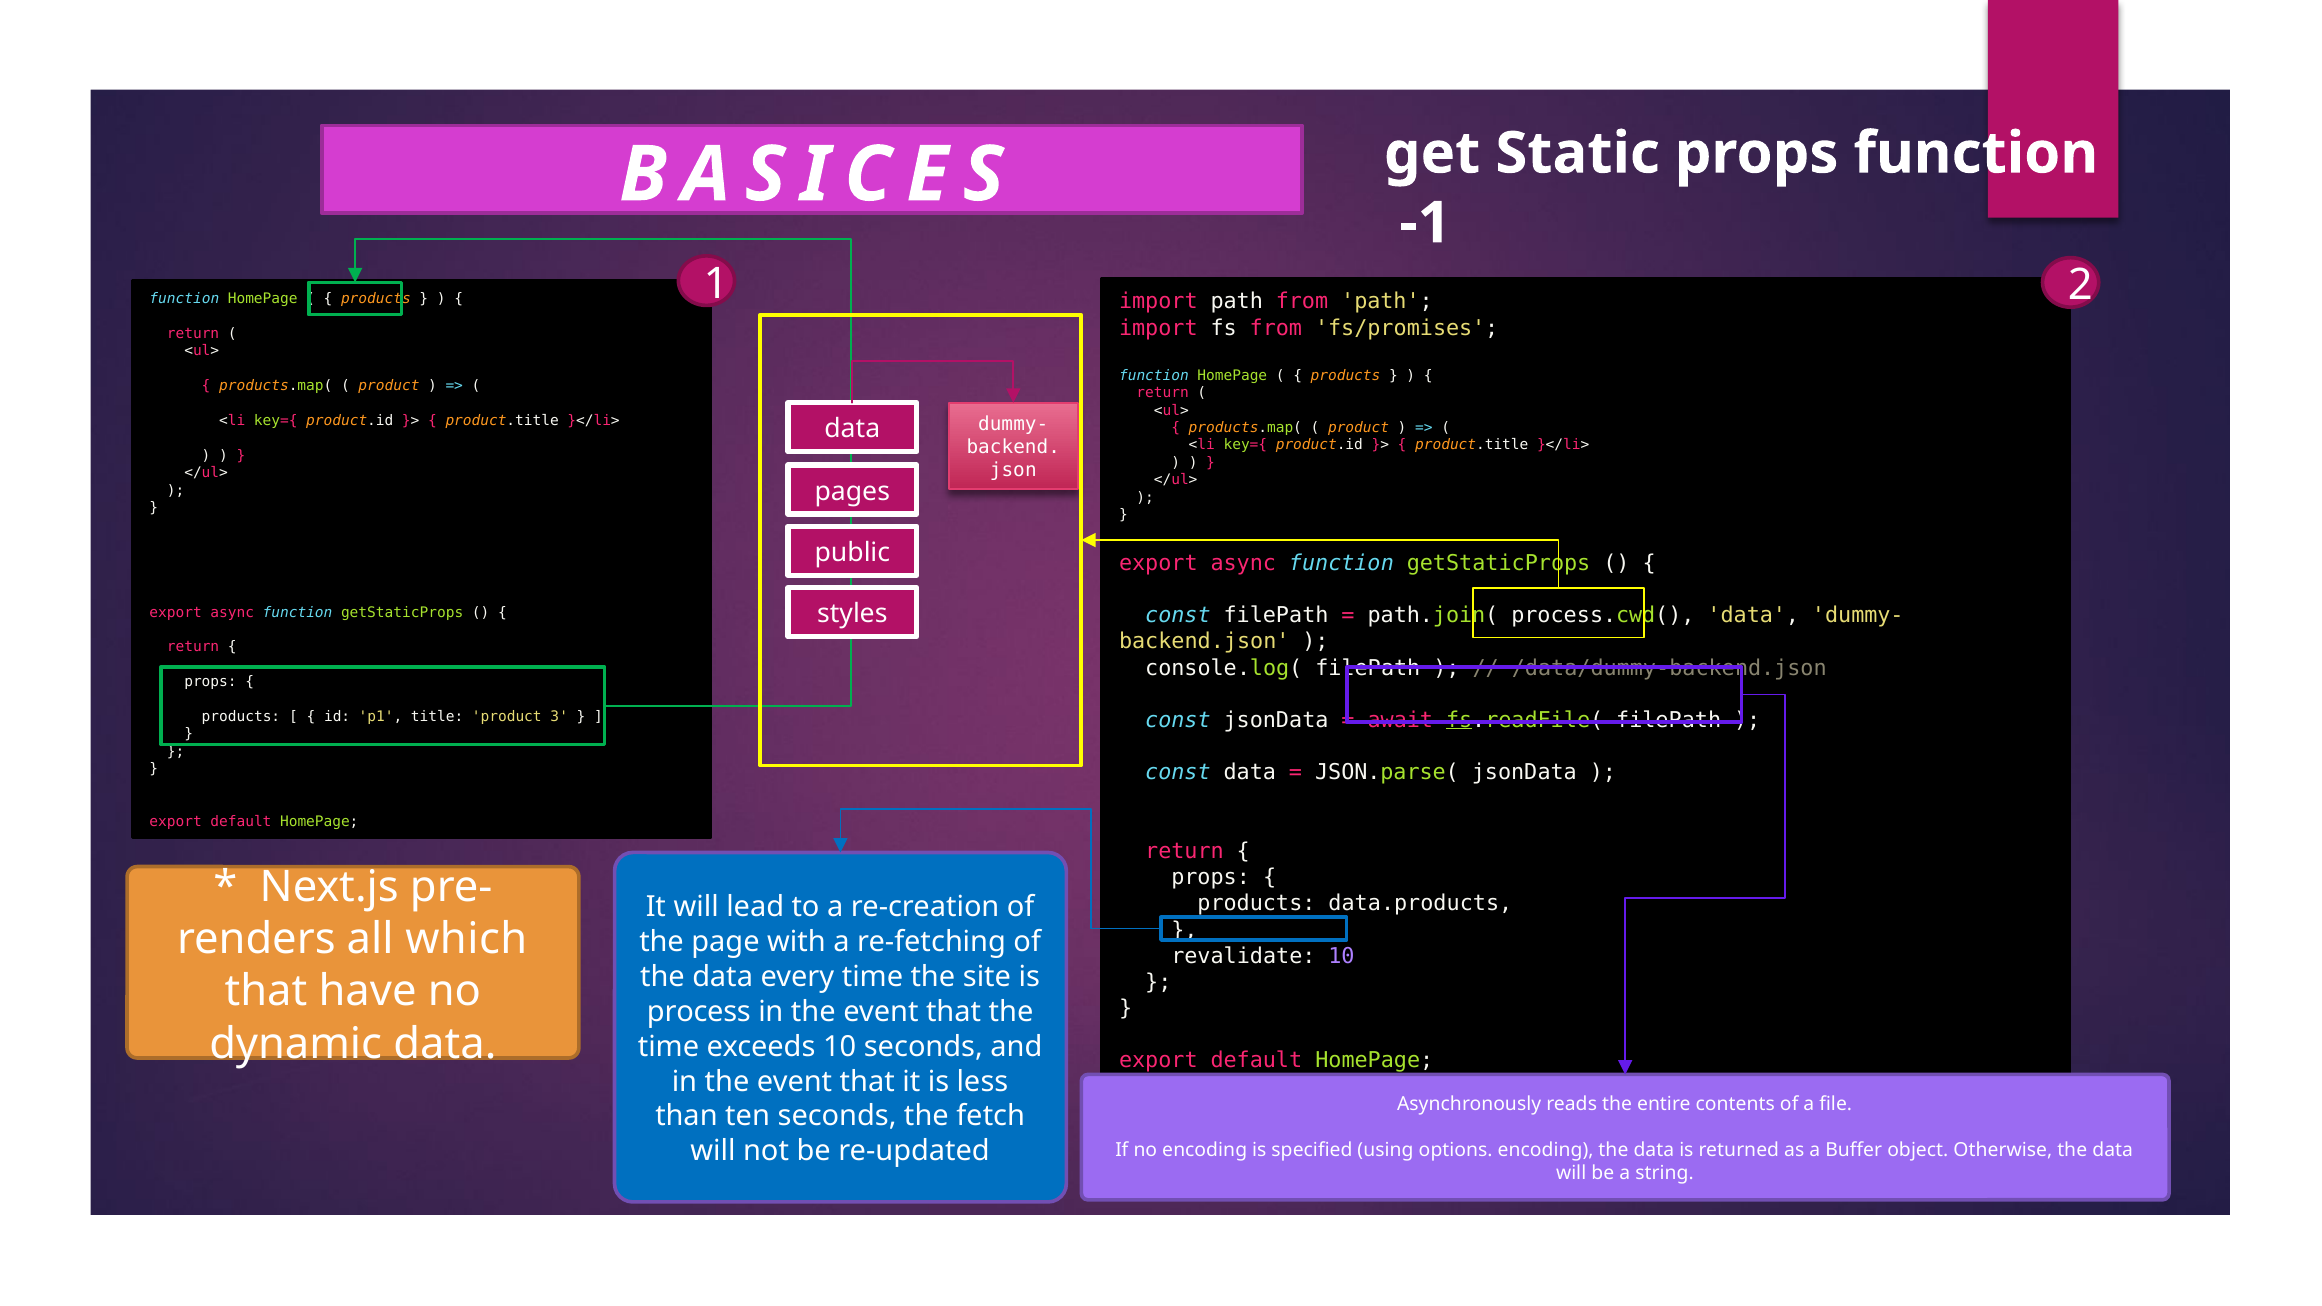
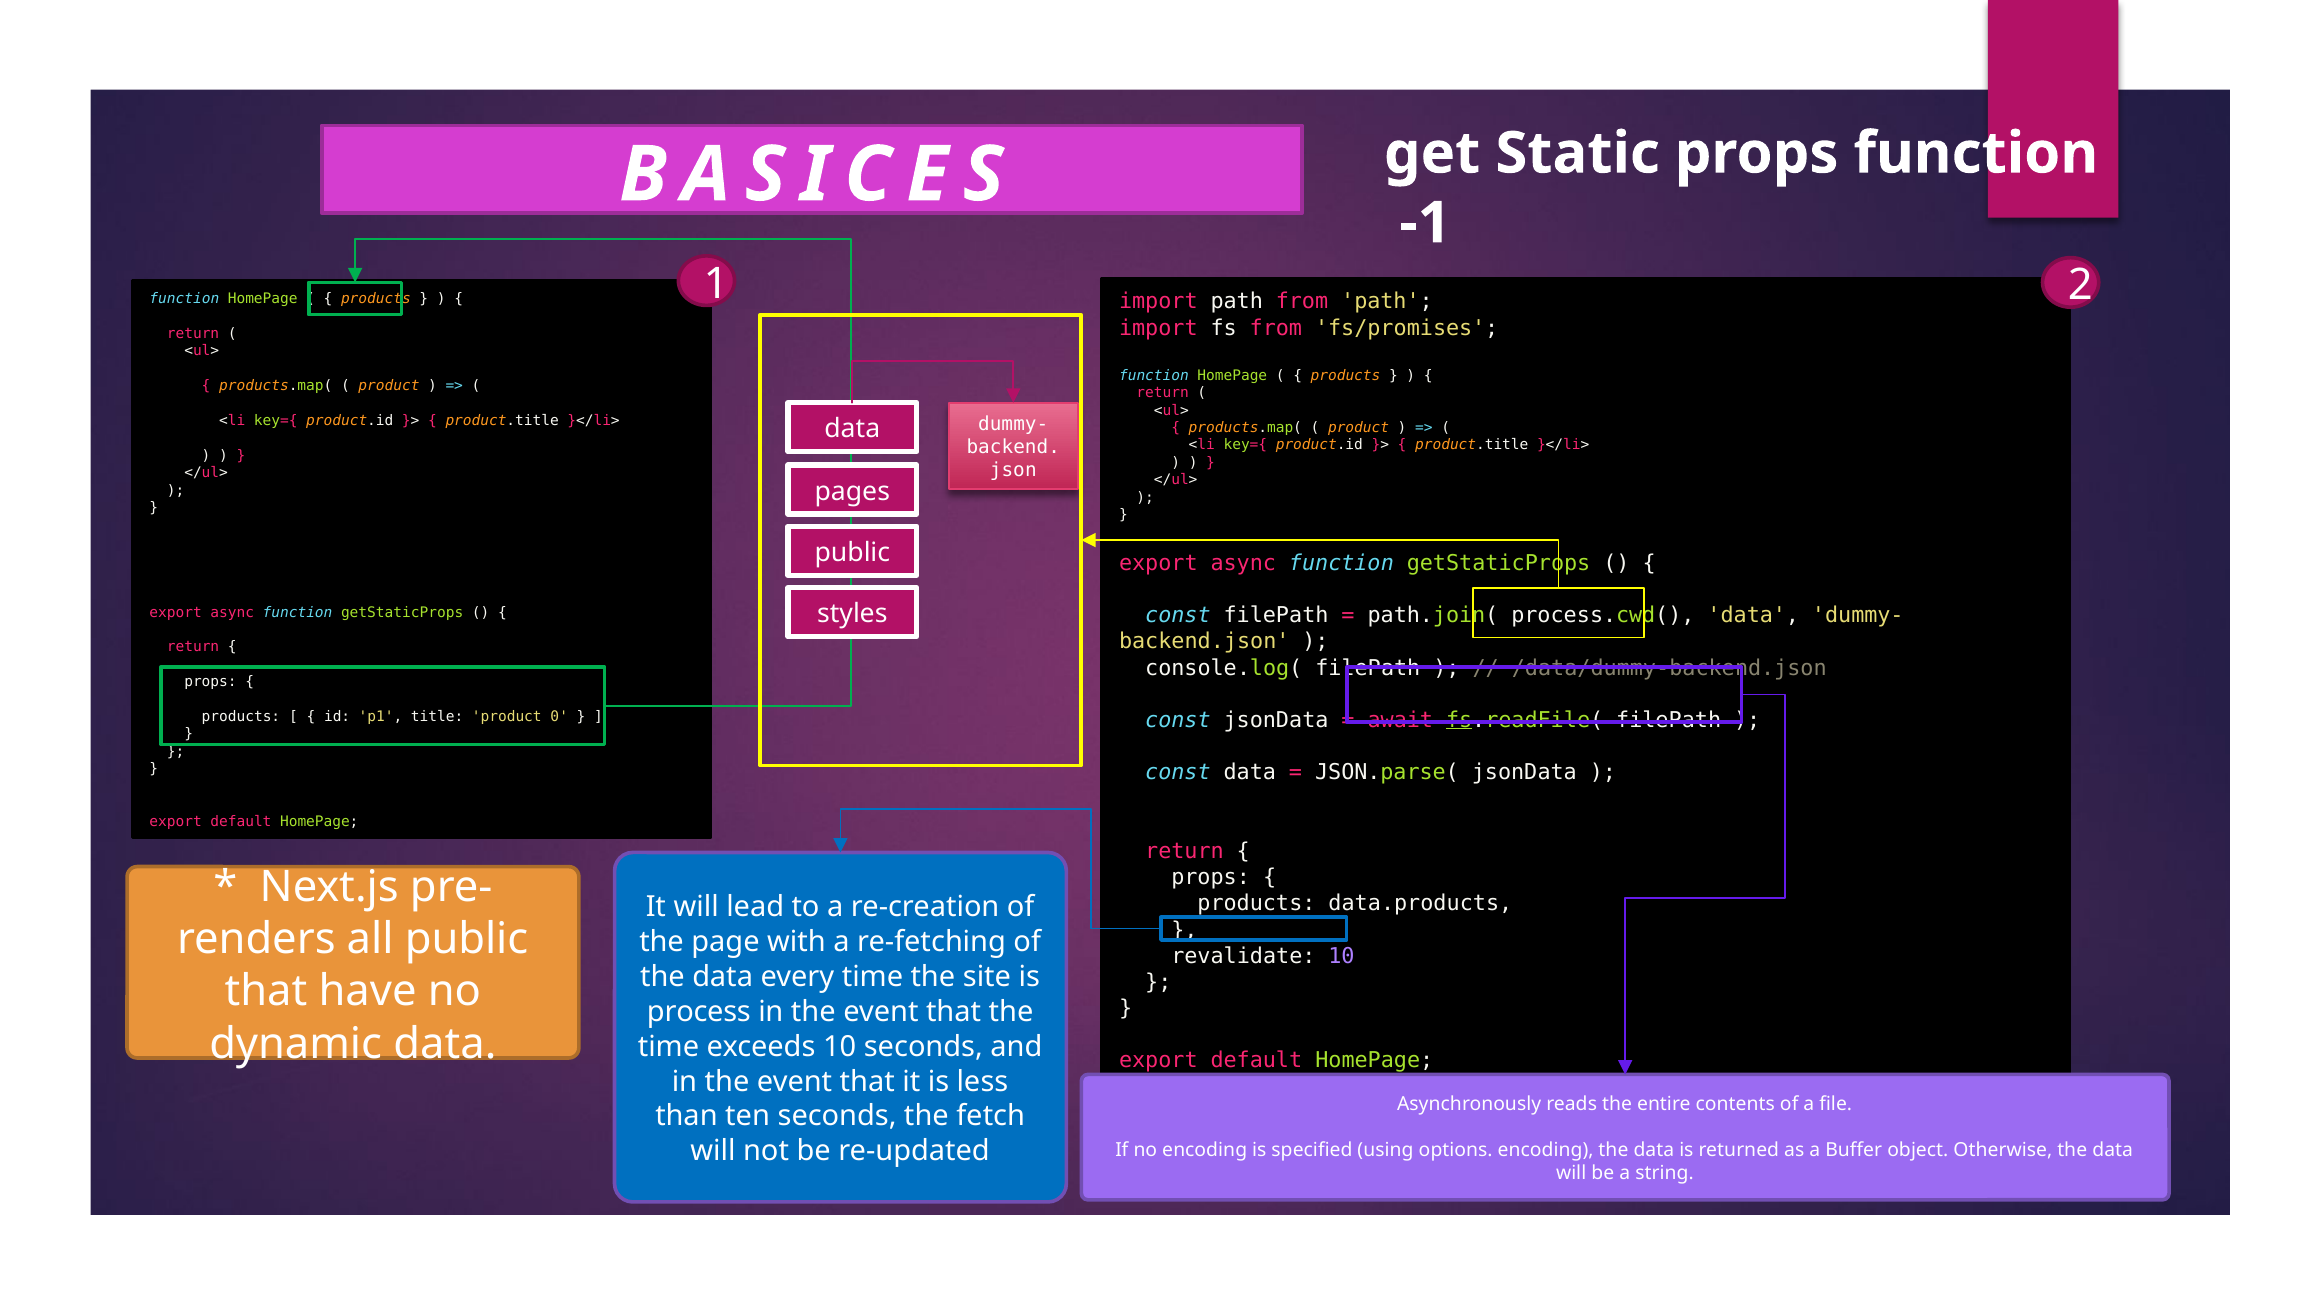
3: 3 -> 0
all which: which -> public
